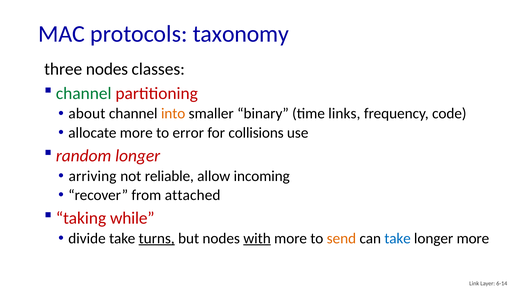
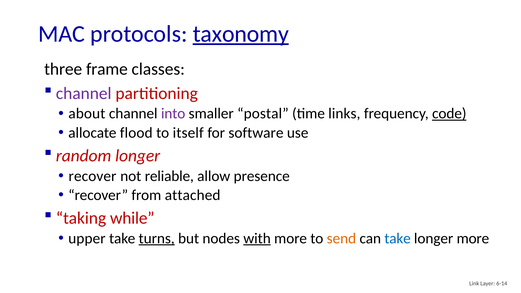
taxonomy underline: none -> present
three nodes: nodes -> frame
channel at (84, 93) colour: green -> purple
into colour: orange -> purple
binary: binary -> postal
code underline: none -> present
allocate more: more -> flood
error: error -> itself
collisions: collisions -> software
arriving at (93, 176): arriving -> recover
incoming: incoming -> presence
divide: divide -> upper
